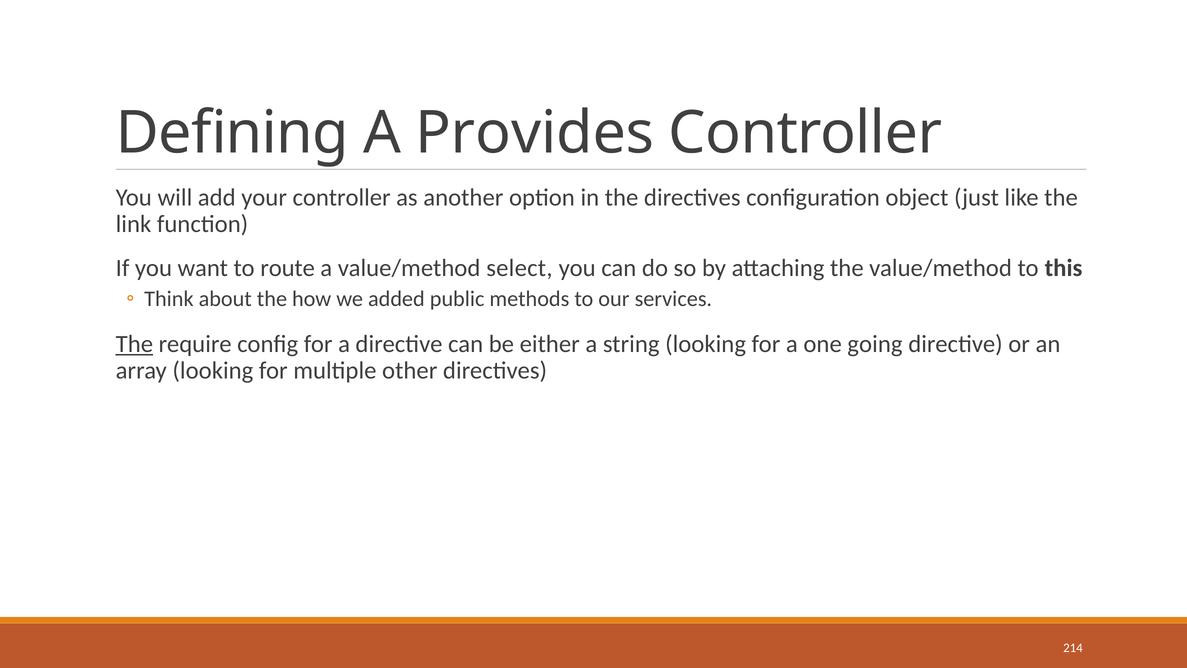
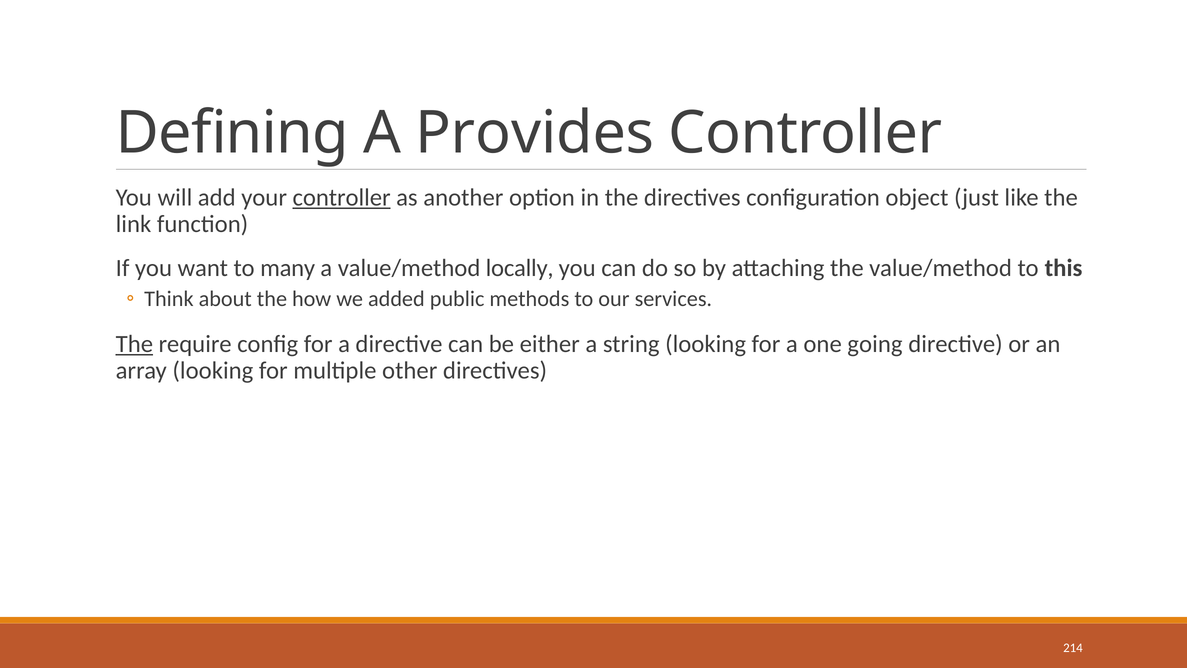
controller at (342, 197) underline: none -> present
route: route -> many
select: select -> locally
